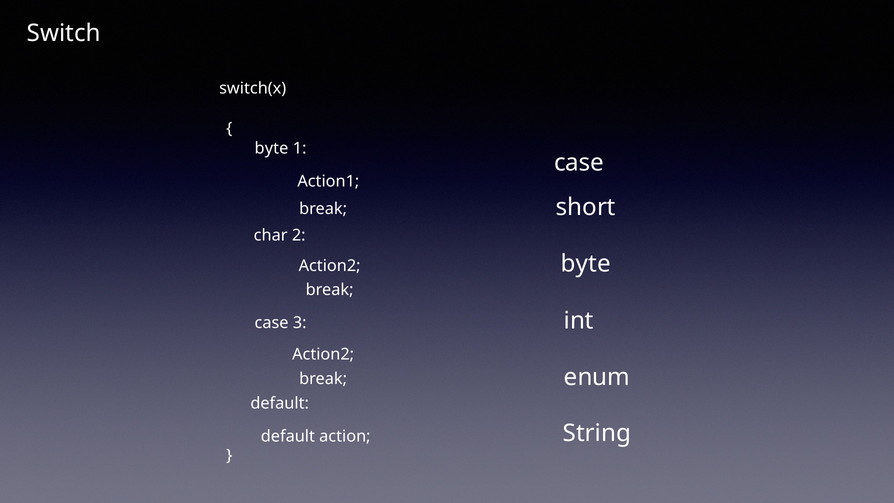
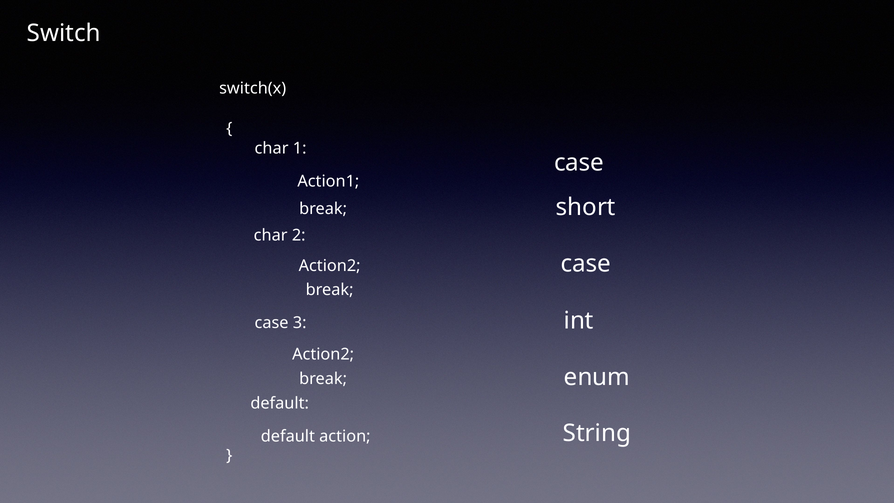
byte at (272, 148): byte -> char
byte at (586, 264): byte -> case
